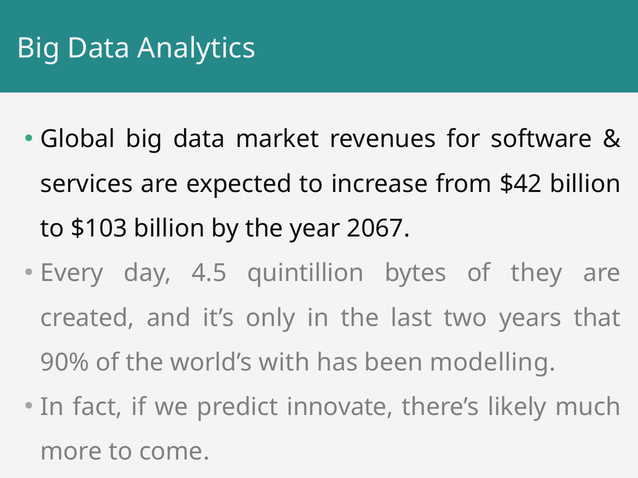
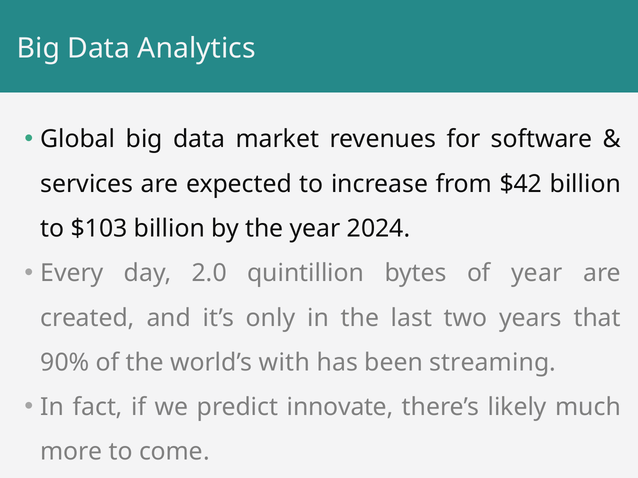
2067: 2067 -> 2024
4.5: 4.5 -> 2.0
of they: they -> year
modelling: modelling -> streaming
